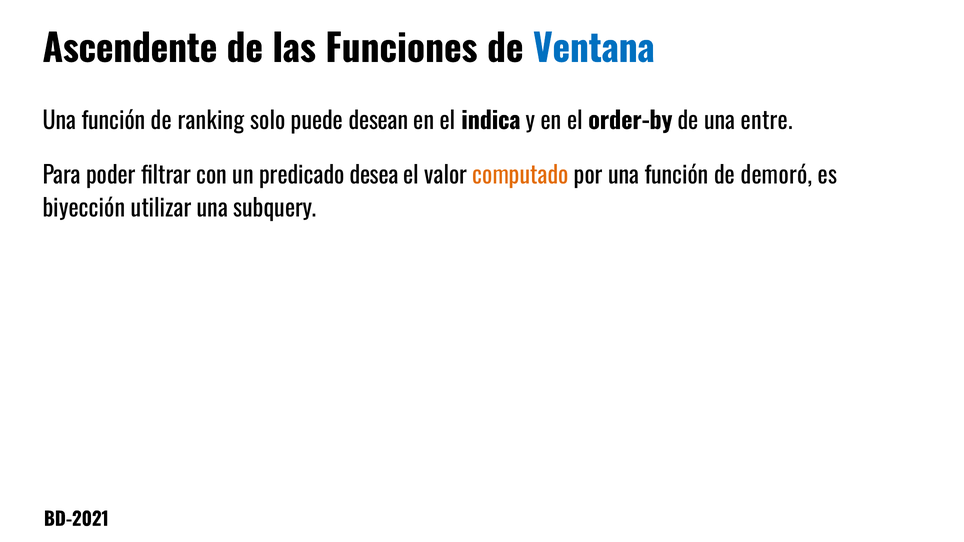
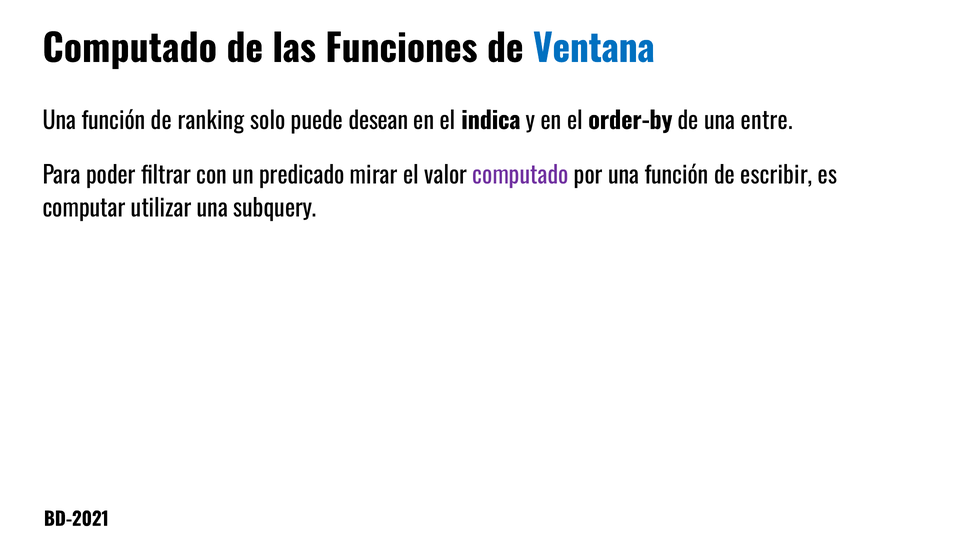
Ascendente at (130, 50): Ascendente -> Computado
desea: desea -> mirar
computado at (520, 176) colour: orange -> purple
demoró: demoró -> escribir
biyección: biyección -> computar
